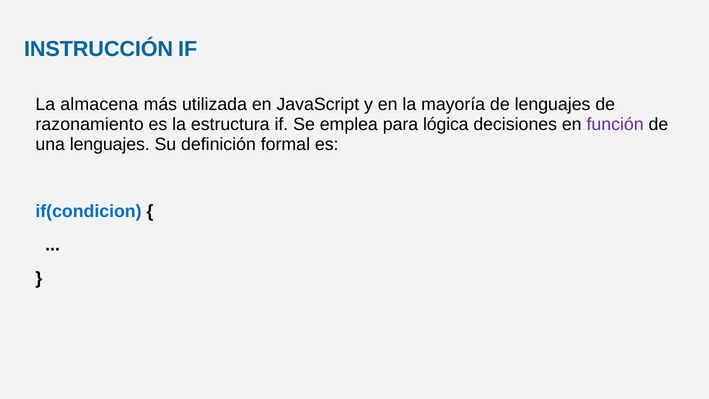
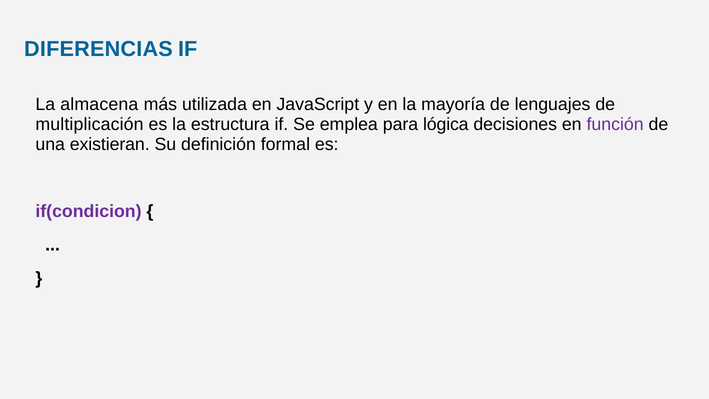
INSTRUCCIÓN: INSTRUCCIÓN -> DIFERENCIAS
razonamiento: razonamiento -> multiplicación
una lenguajes: lenguajes -> existieran
if(condicion colour: blue -> purple
